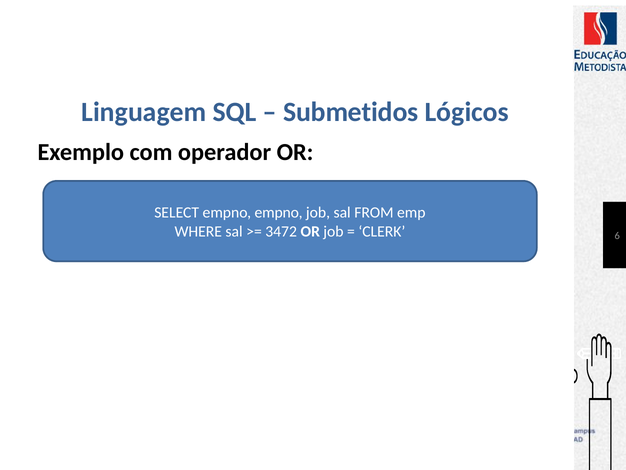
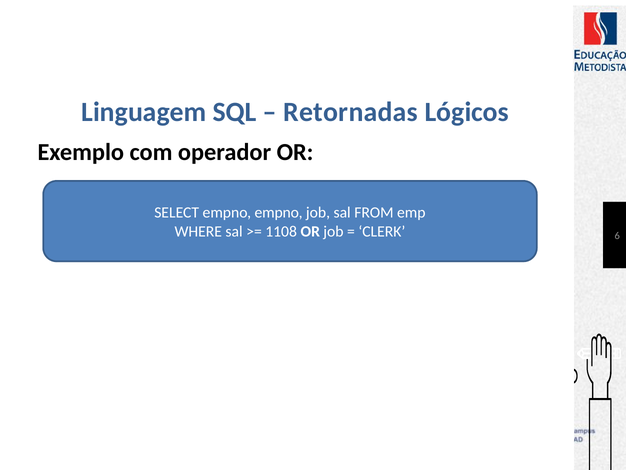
Submetidos: Submetidos -> Retornadas
3472: 3472 -> 1108
